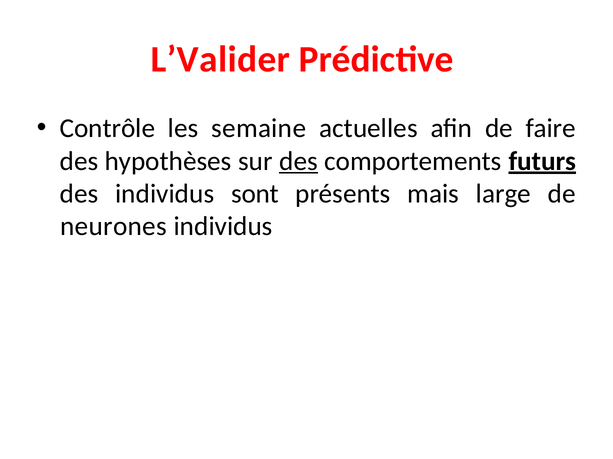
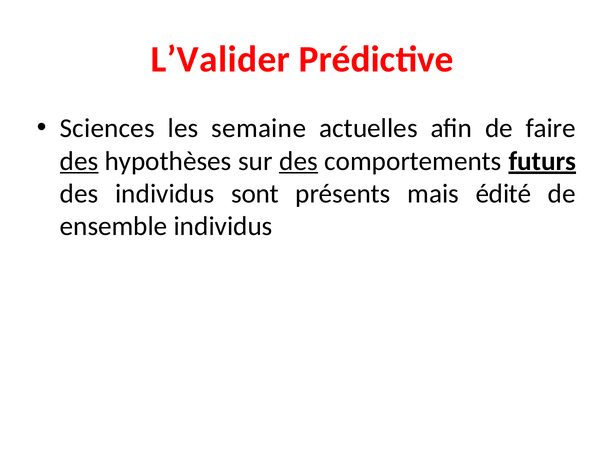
Contrôle: Contrôle -> Sciences
des at (79, 161) underline: none -> present
large: large -> édité
neurones: neurones -> ensemble
